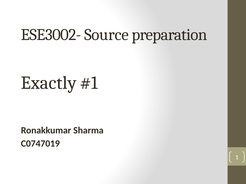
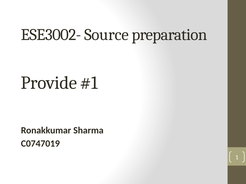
Exactly: Exactly -> Provide
